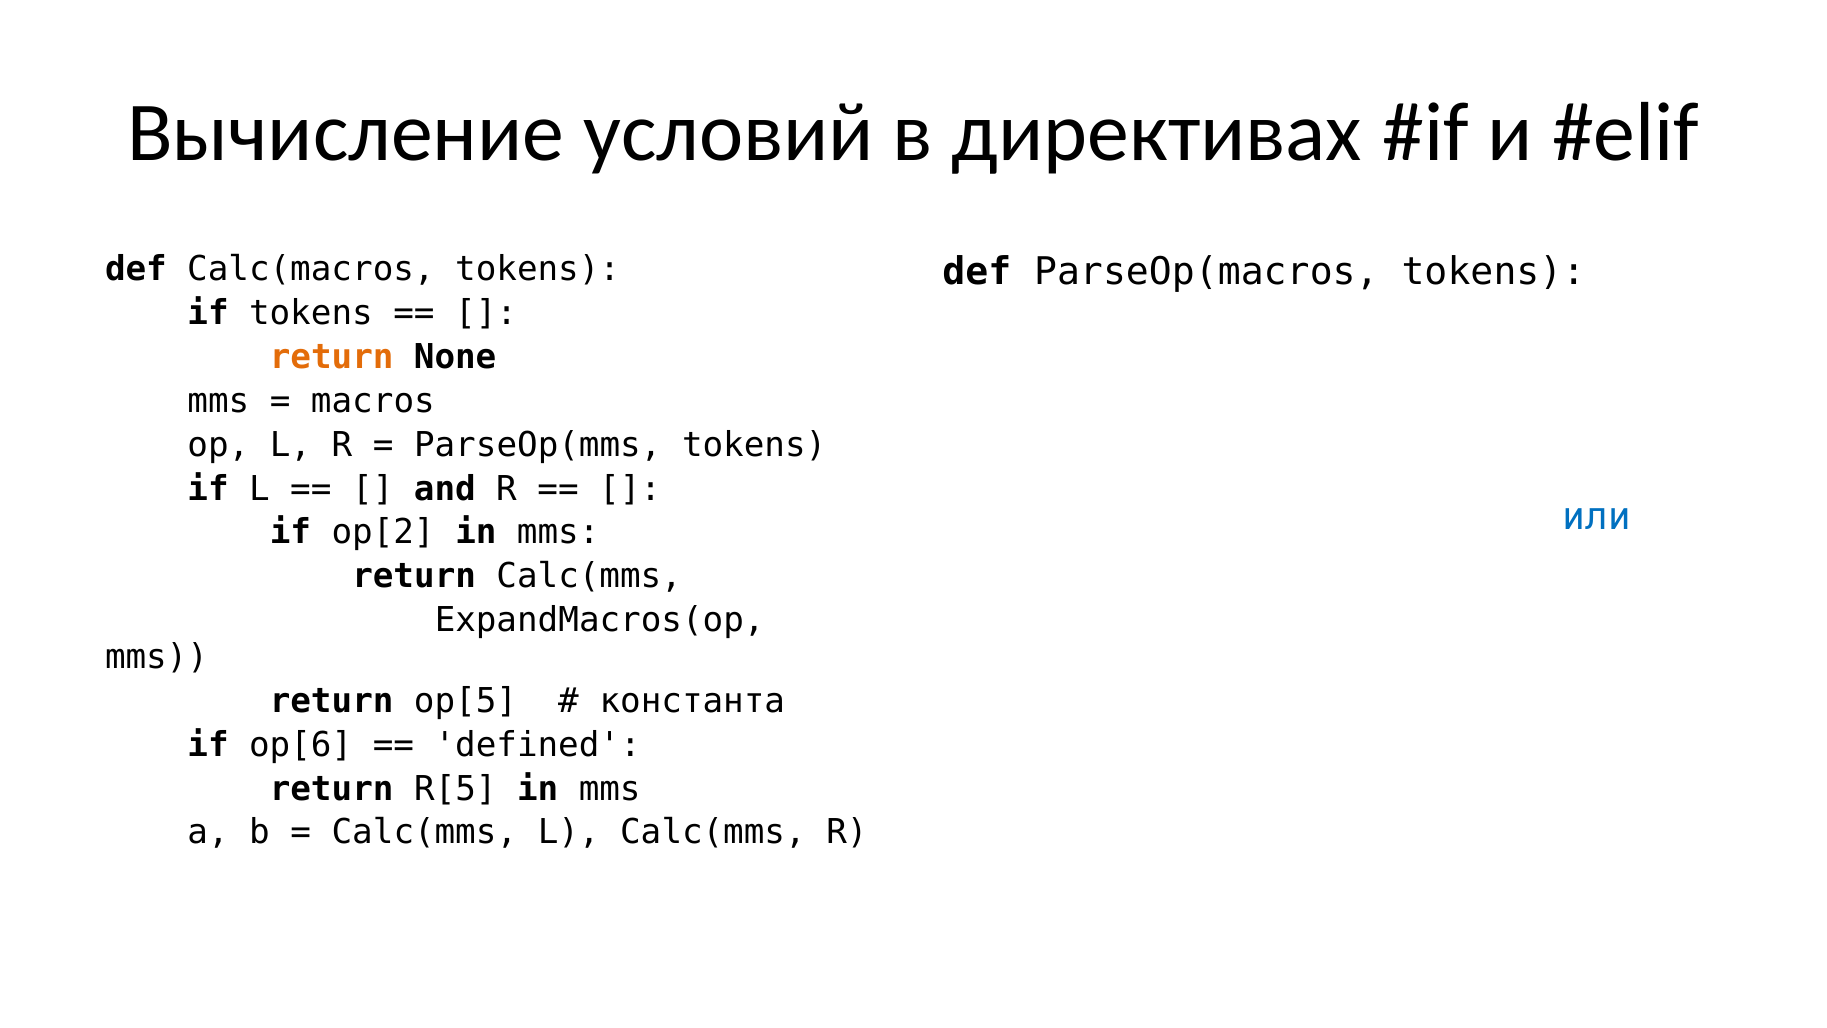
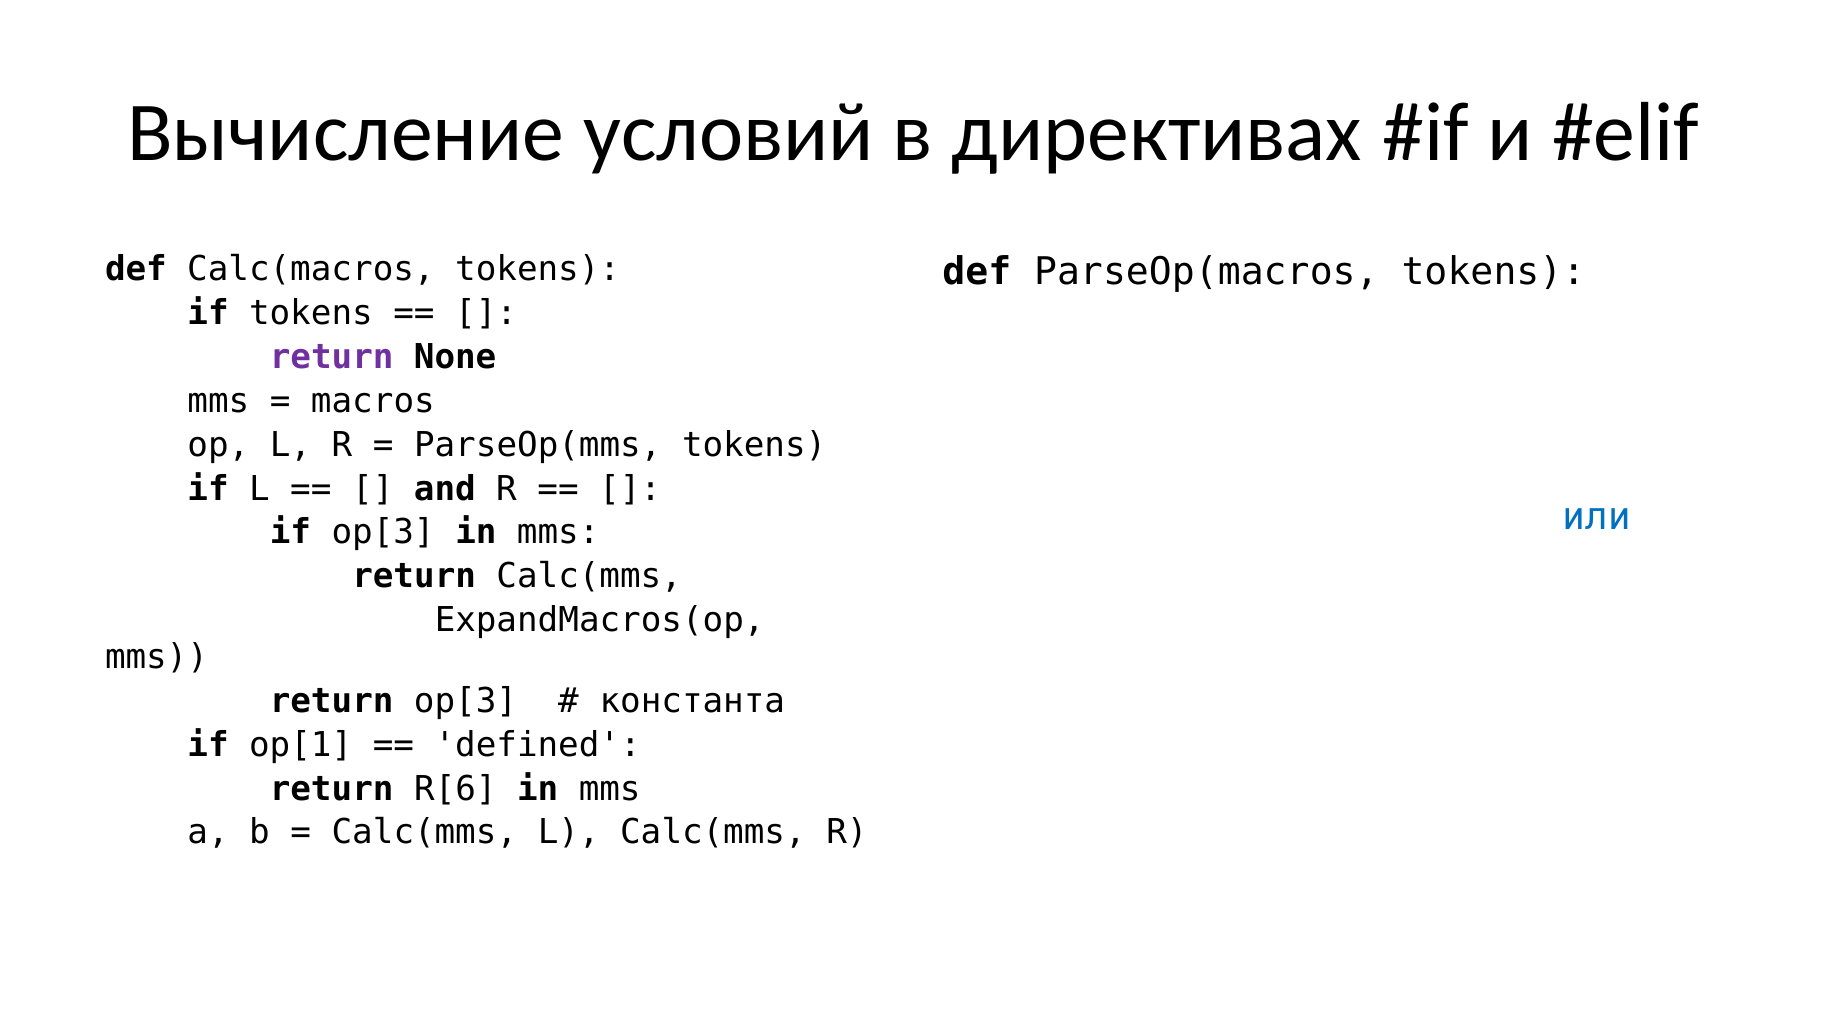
return at (332, 357) colour: orange -> purple
if op[2: op[2 -> op[3
return op[5: op[5 -> op[3
op[6: op[6 -> op[1
R[5: R[5 -> R[6
